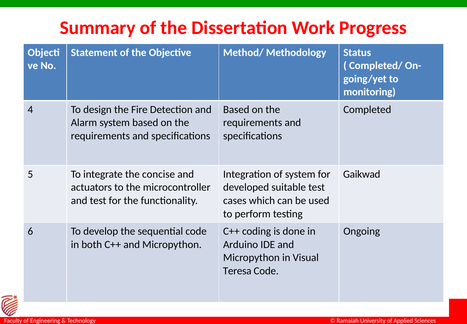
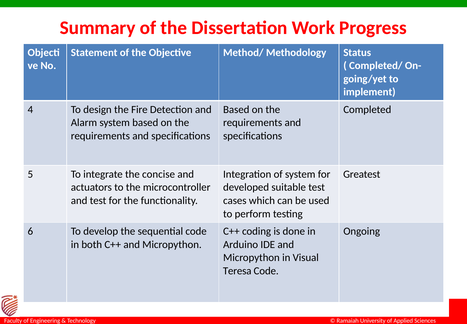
monitoring: monitoring -> implement
Gaikwad: Gaikwad -> Greatest
